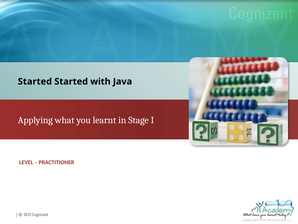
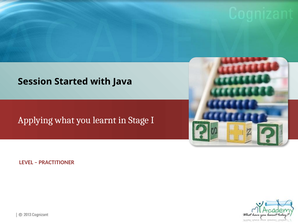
Started at (35, 81): Started -> Session
